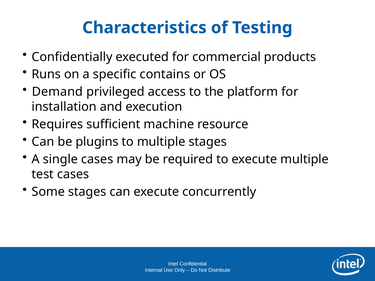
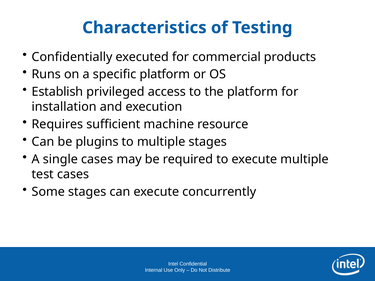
specific contains: contains -> platform
Demand: Demand -> Establish
